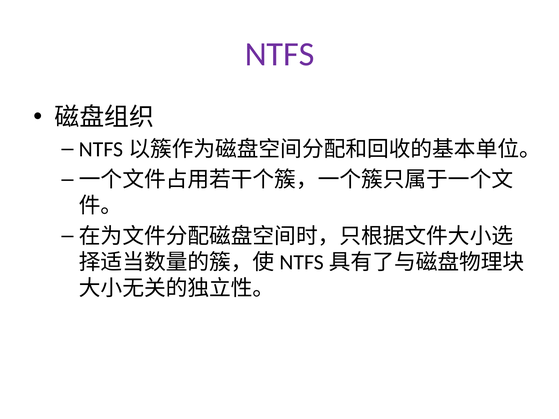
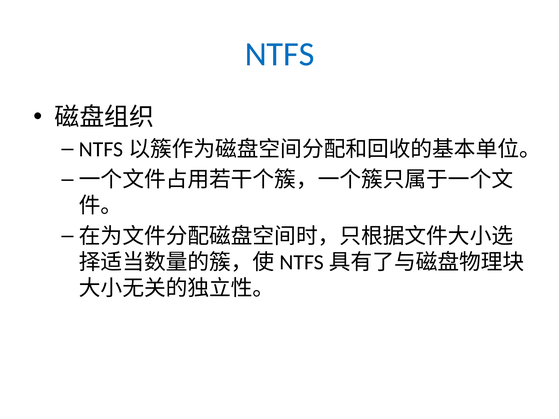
NTFS colour: purple -> blue
